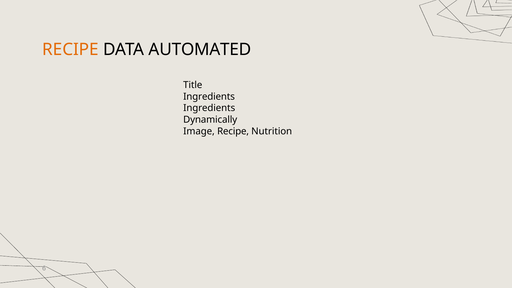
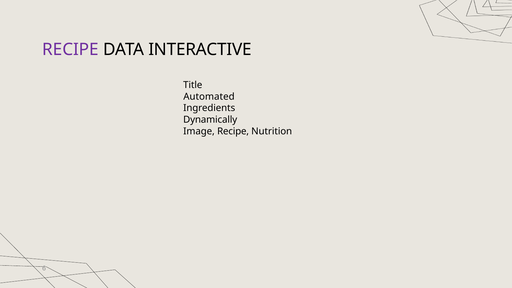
RECIPE at (70, 49) colour: orange -> purple
AUTOMATED: AUTOMATED -> INTERACTIVE
Ingredients at (209, 97): Ingredients -> Automated
